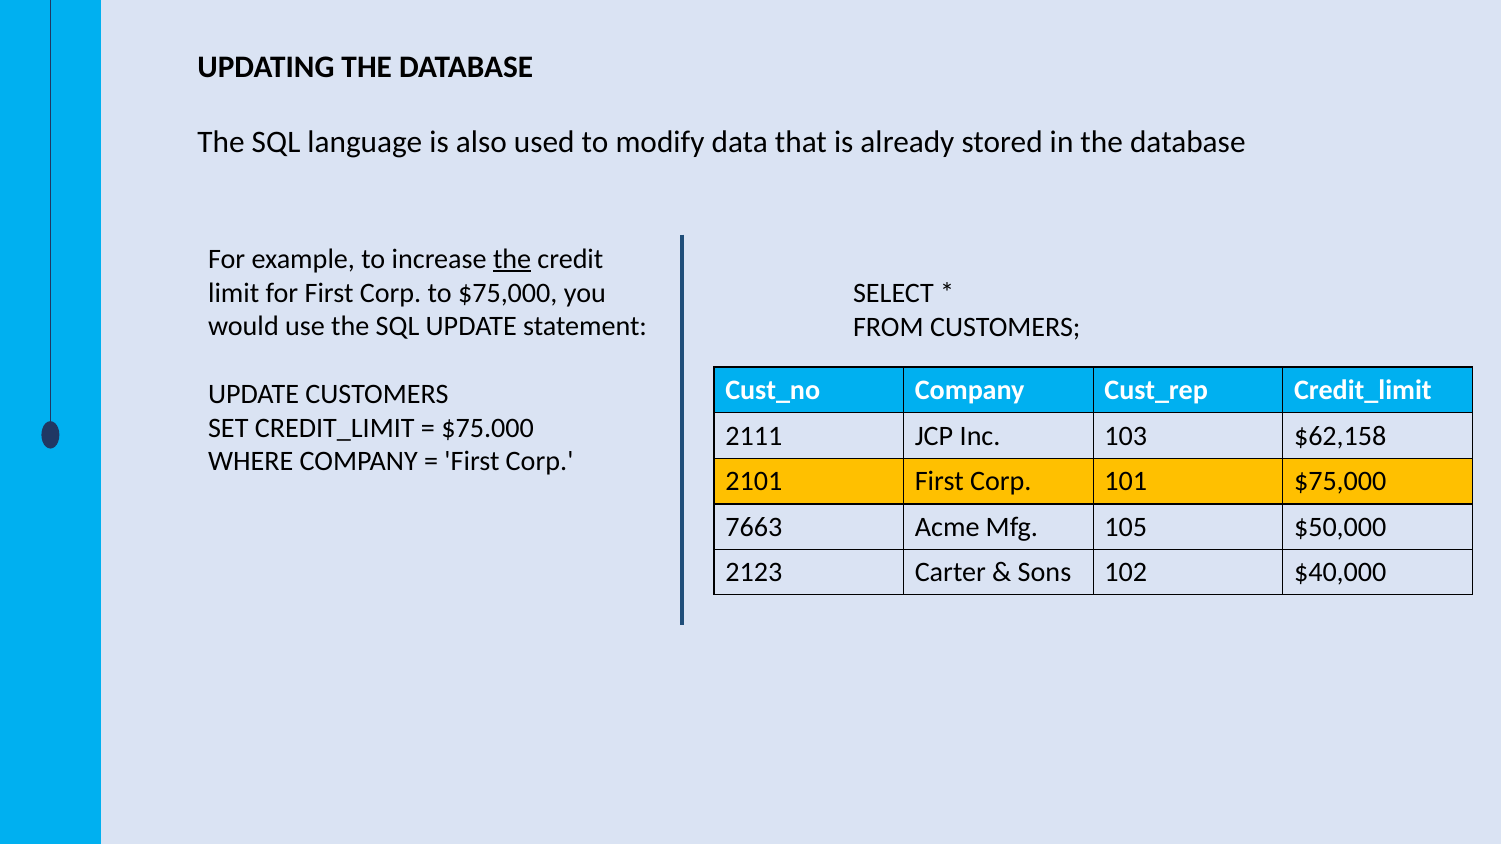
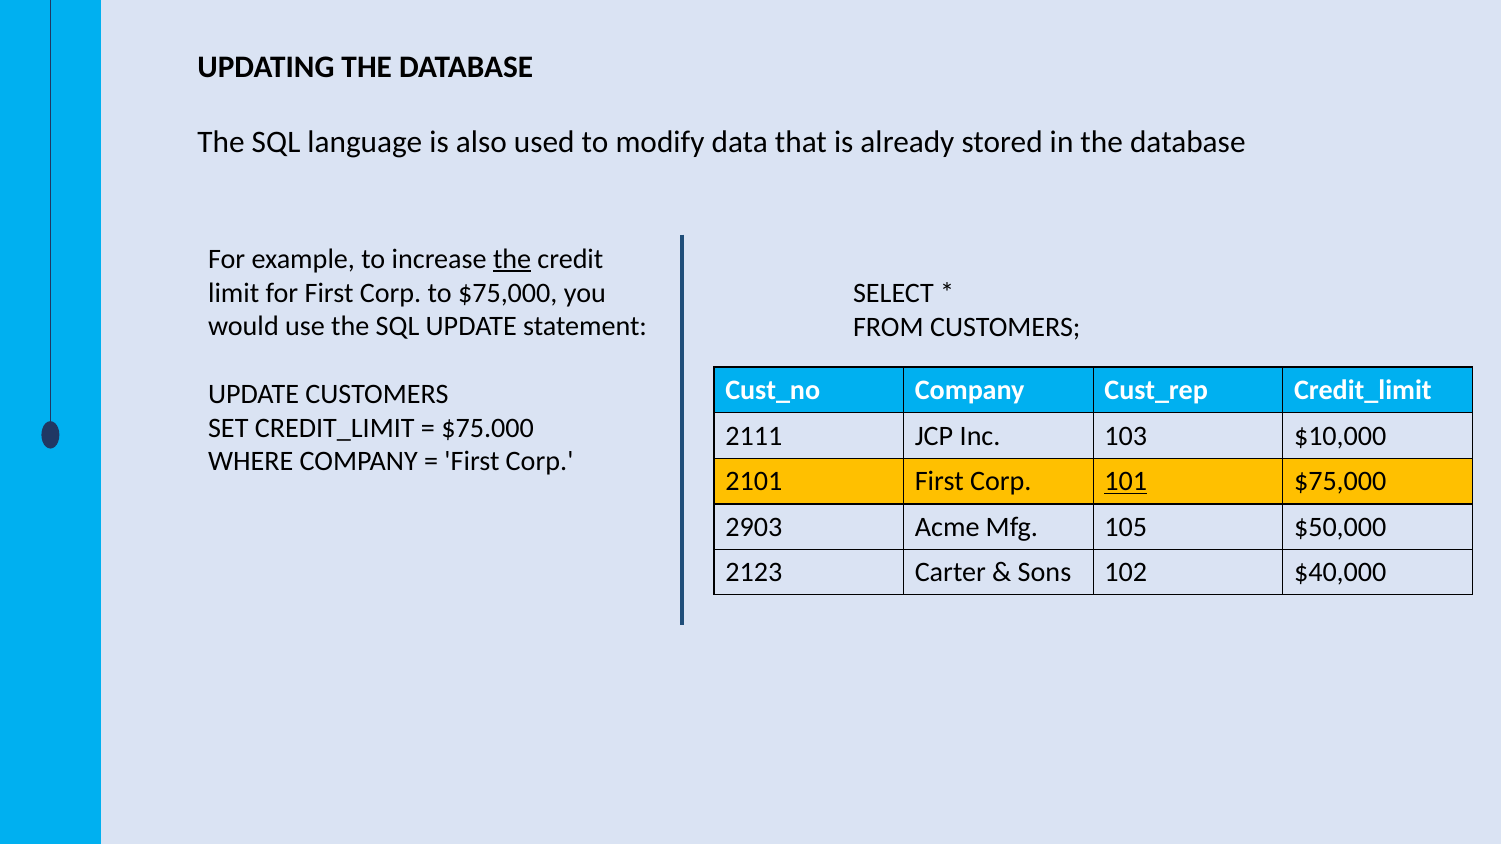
$62,158: $62,158 -> $10,000
101 underline: none -> present
7663: 7663 -> 2903
